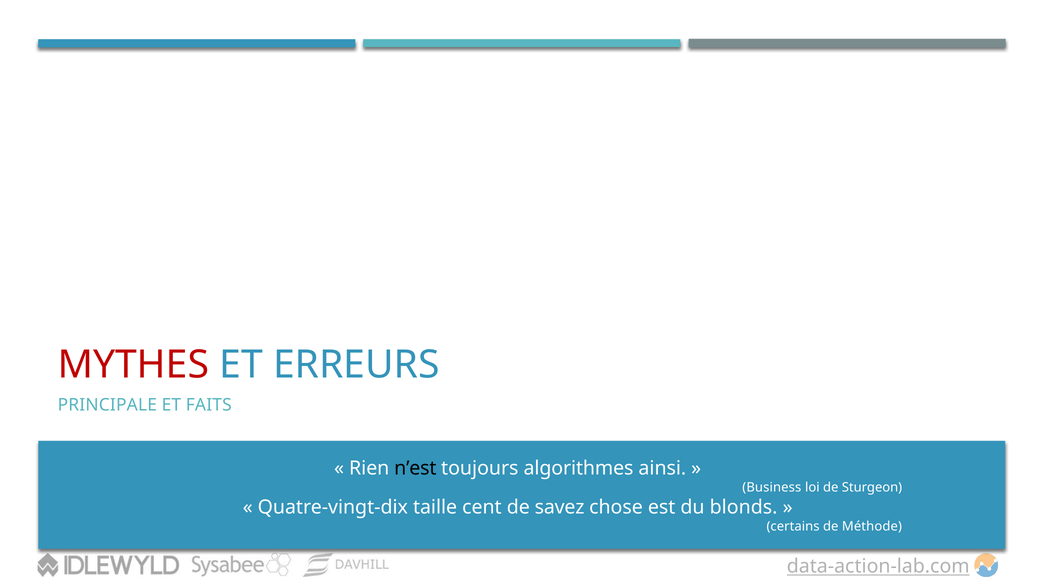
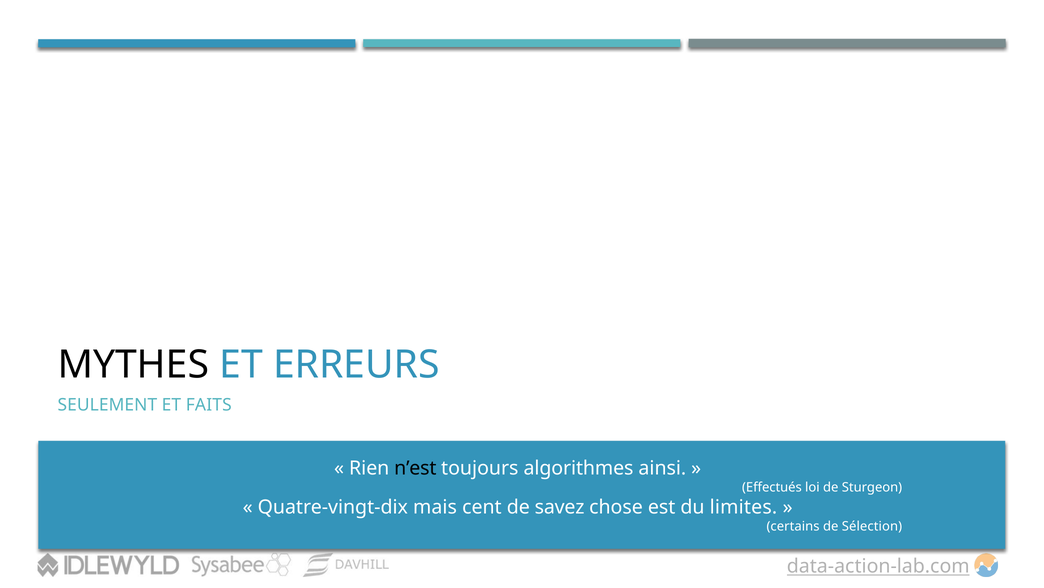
MYTHES colour: red -> black
PRINCIPALE: PRINCIPALE -> SEULEMENT
Business: Business -> Effectués
taille: taille -> mais
blonds: blonds -> limites
Méthode: Méthode -> Sélection
